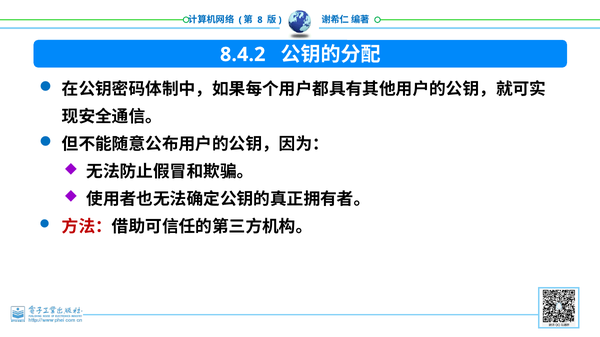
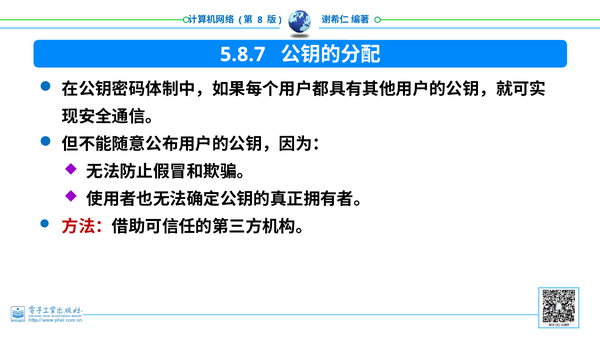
8.4.2: 8.4.2 -> 5.8.7
